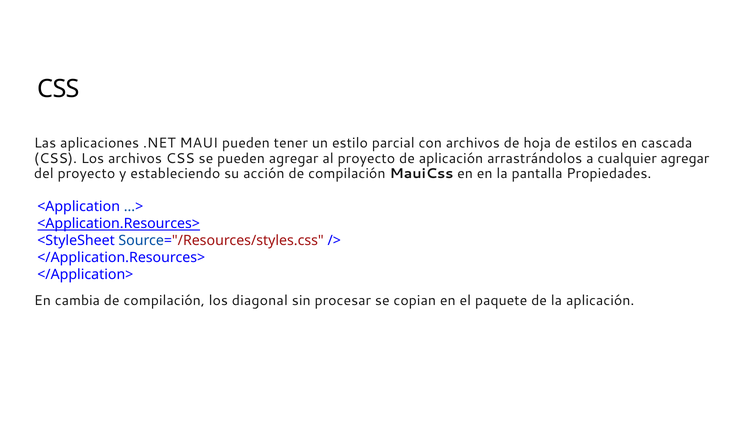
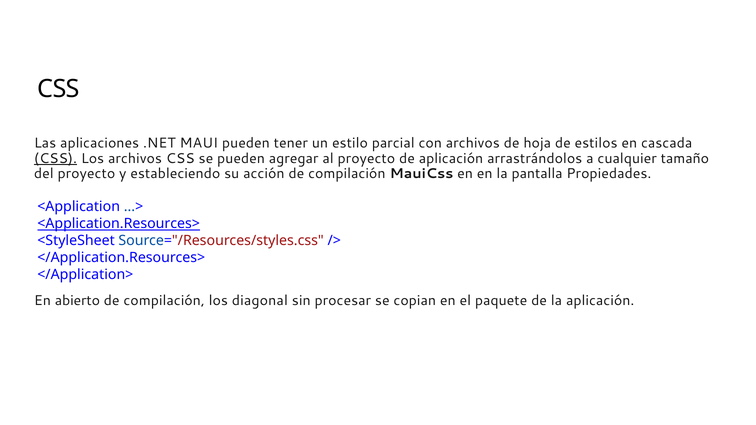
CSS at (56, 159) underline: none -> present
cualquier agregar: agregar -> tamaño
cambia: cambia -> abierto
